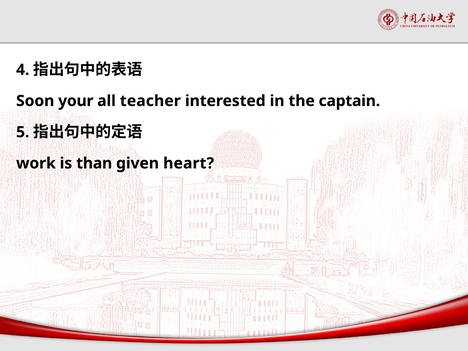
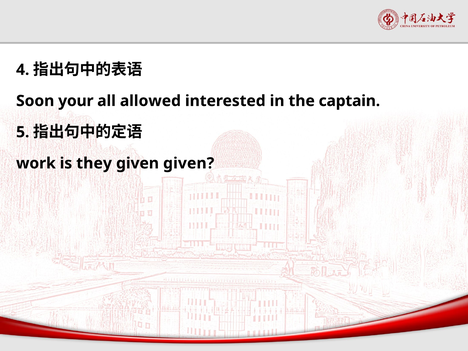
teacher: teacher -> allowed
than: than -> they
given heart: heart -> given
